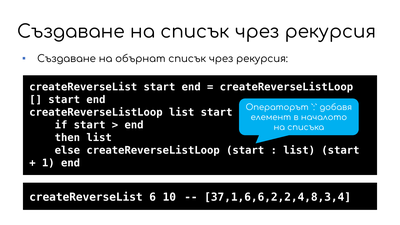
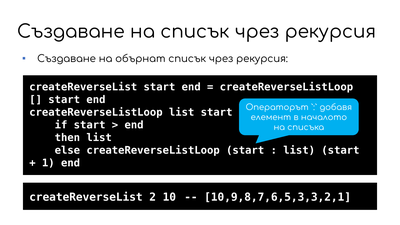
6: 6 -> 2
37,1,6,6,2,2,4,8,3,4: 37,1,6,6,2,2,4,8,3,4 -> 10,9,8,7,6,5,3,3,2,1
